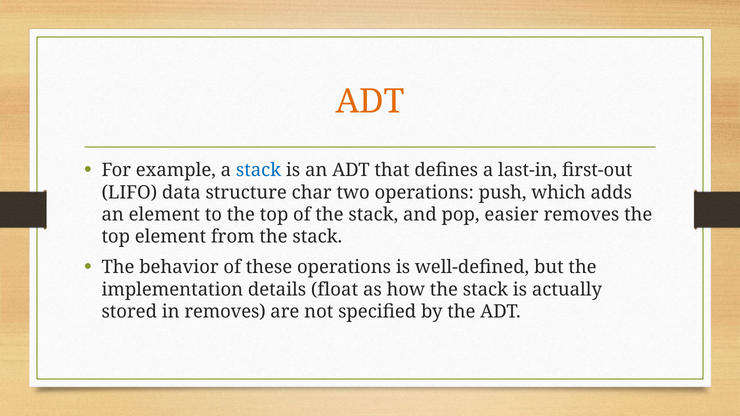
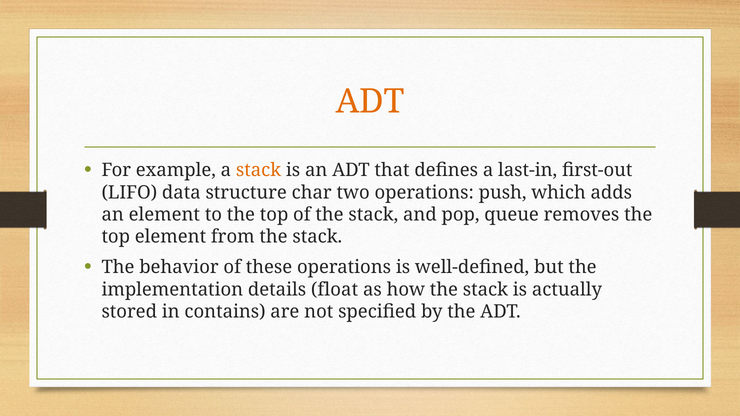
stack at (259, 170) colour: blue -> orange
easier: easier -> queue
in removes: removes -> contains
